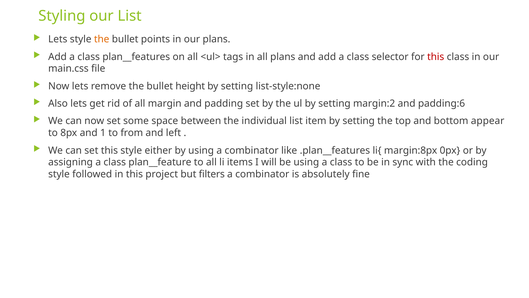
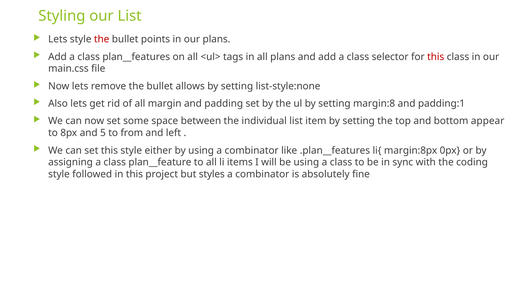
the at (102, 39) colour: orange -> red
height: height -> allows
margin:2: margin:2 -> margin:8
padding:6: padding:6 -> padding:1
1: 1 -> 5
filters: filters -> styles
